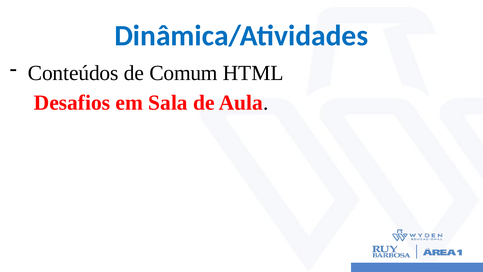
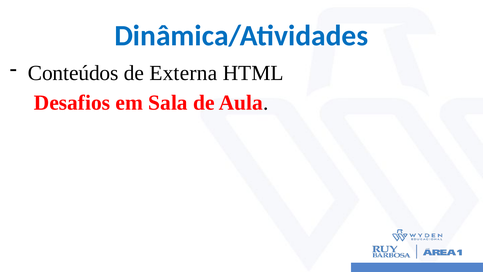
Comum: Comum -> Externa
